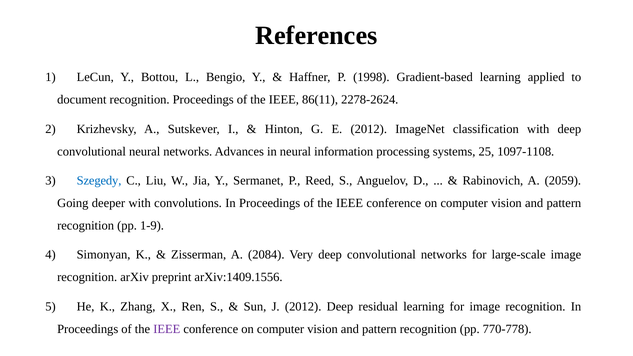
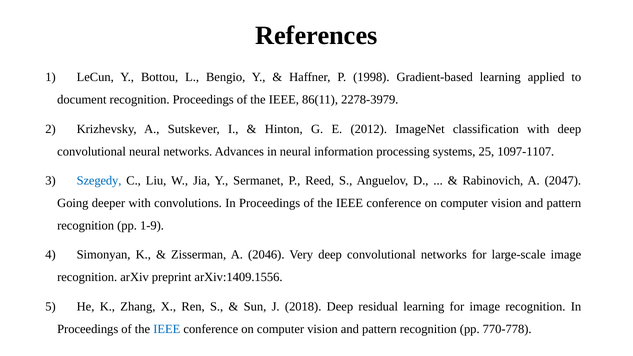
2278-2624: 2278-2624 -> 2278-3979
1097-1108: 1097-1108 -> 1097-1107
2059: 2059 -> 2047
2084: 2084 -> 2046
J 2012: 2012 -> 2018
IEEE at (167, 329) colour: purple -> blue
